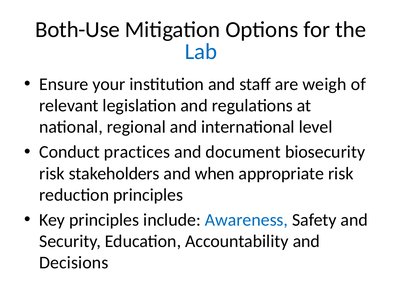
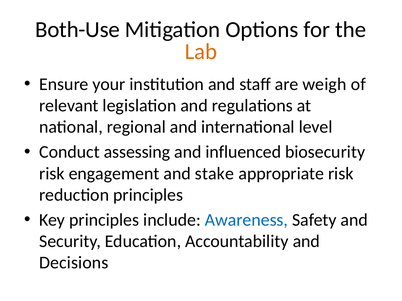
Lab colour: blue -> orange
practices: practices -> assessing
document: document -> influenced
stakeholders: stakeholders -> engagement
when: when -> stake
